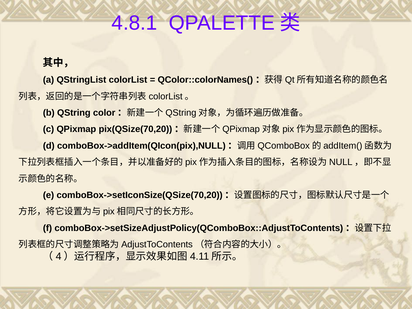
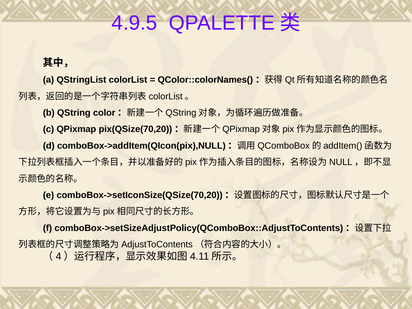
4.8.1: 4.8.1 -> 4.9.5
